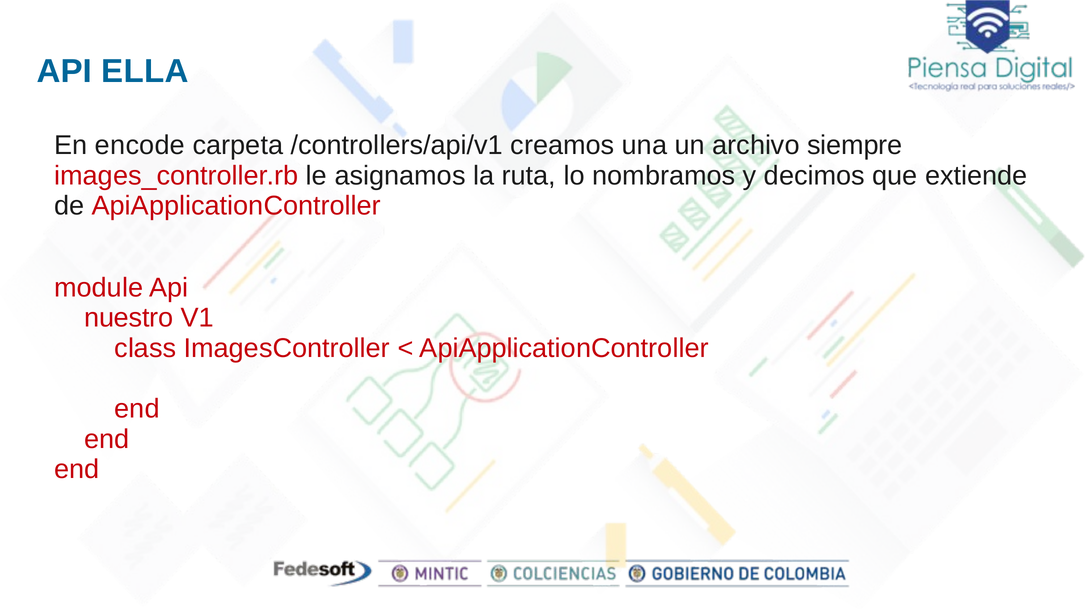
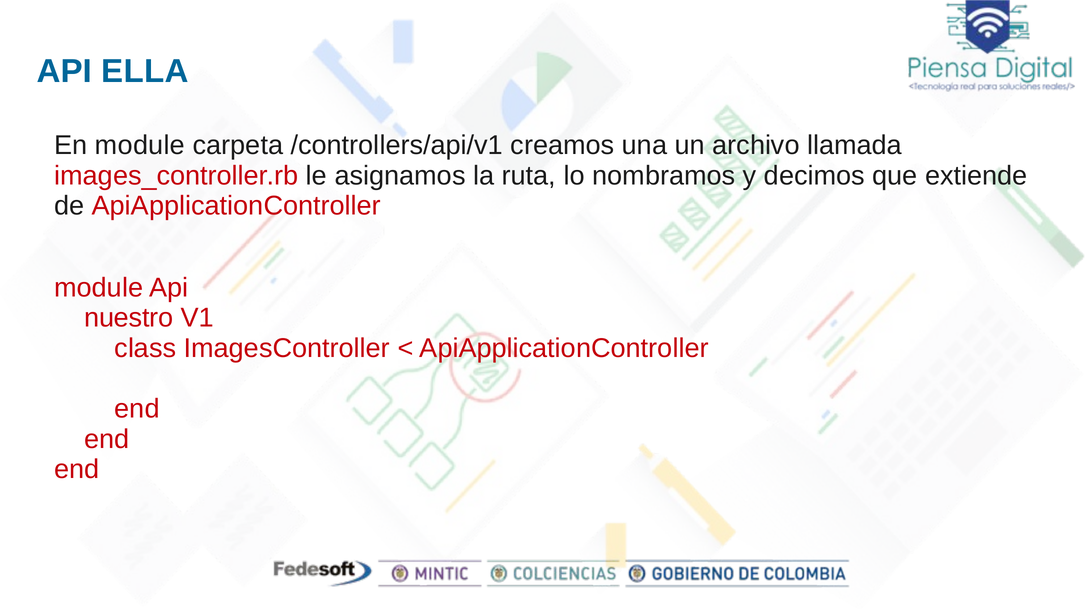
En encode: encode -> module
siempre: siempre -> llamada
